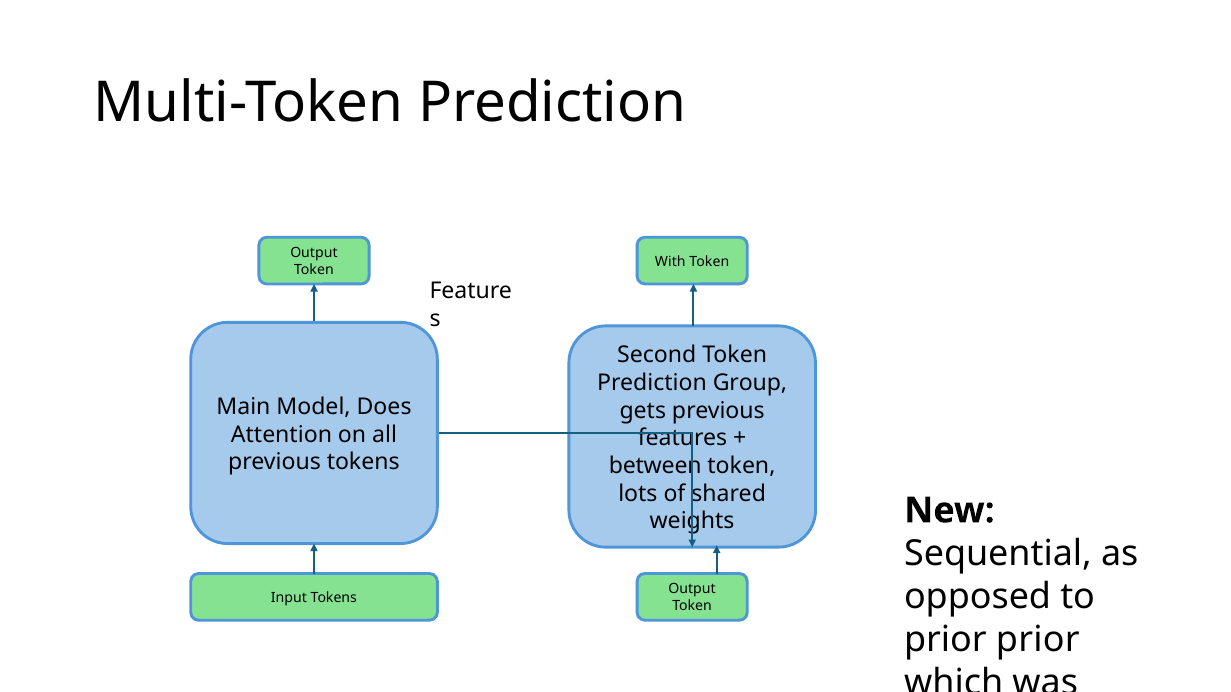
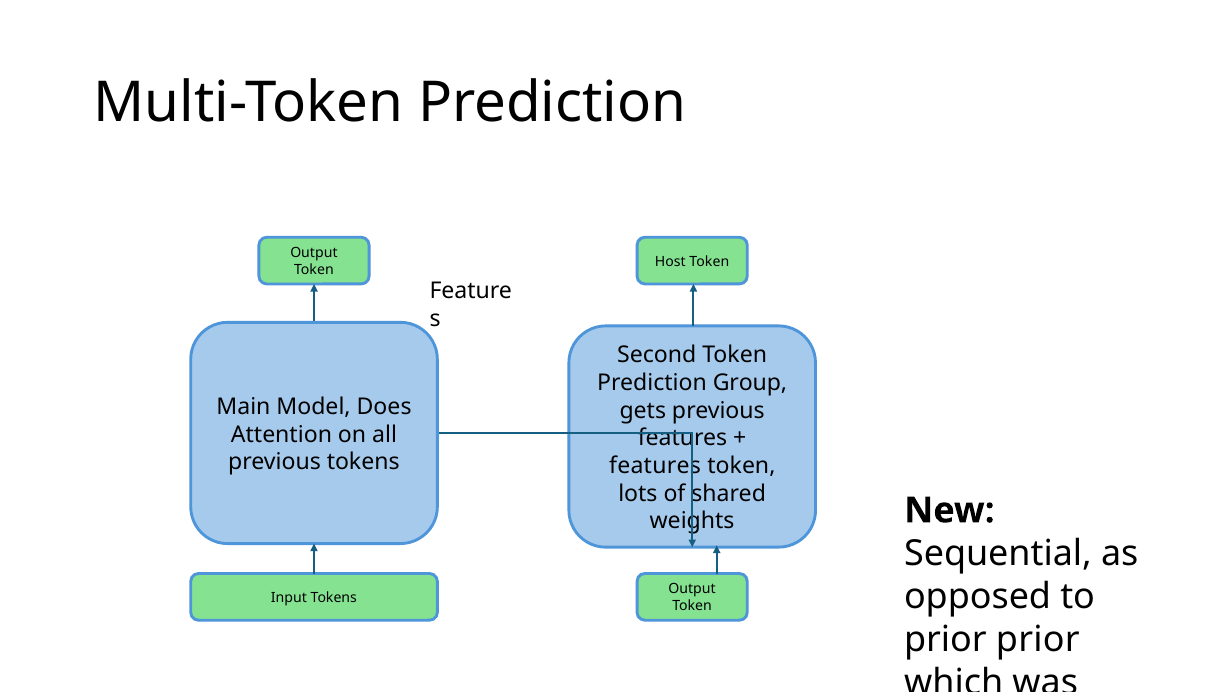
With: With -> Host
between at (655, 466): between -> features
